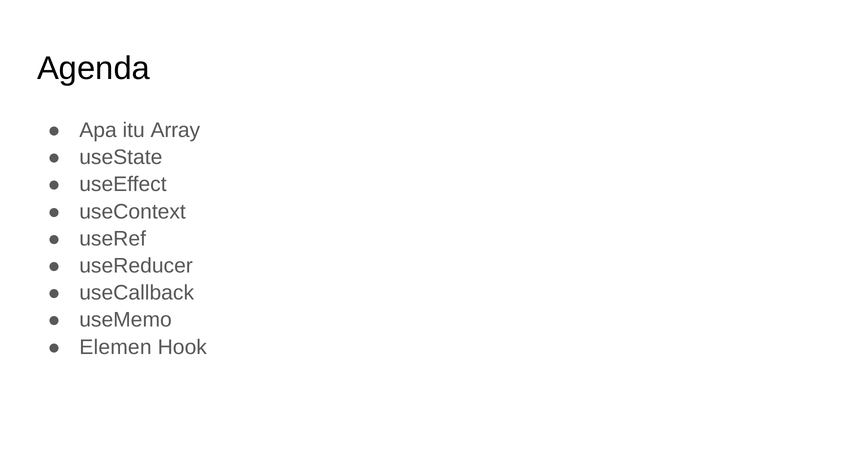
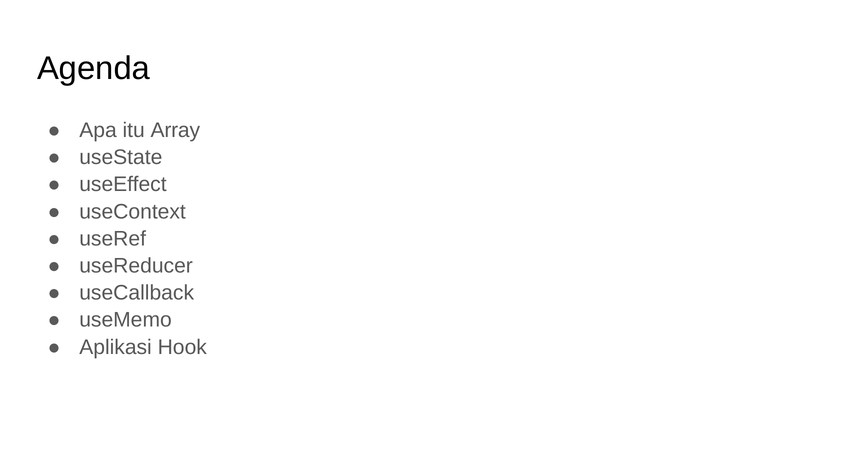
Elemen: Elemen -> Aplikasi
